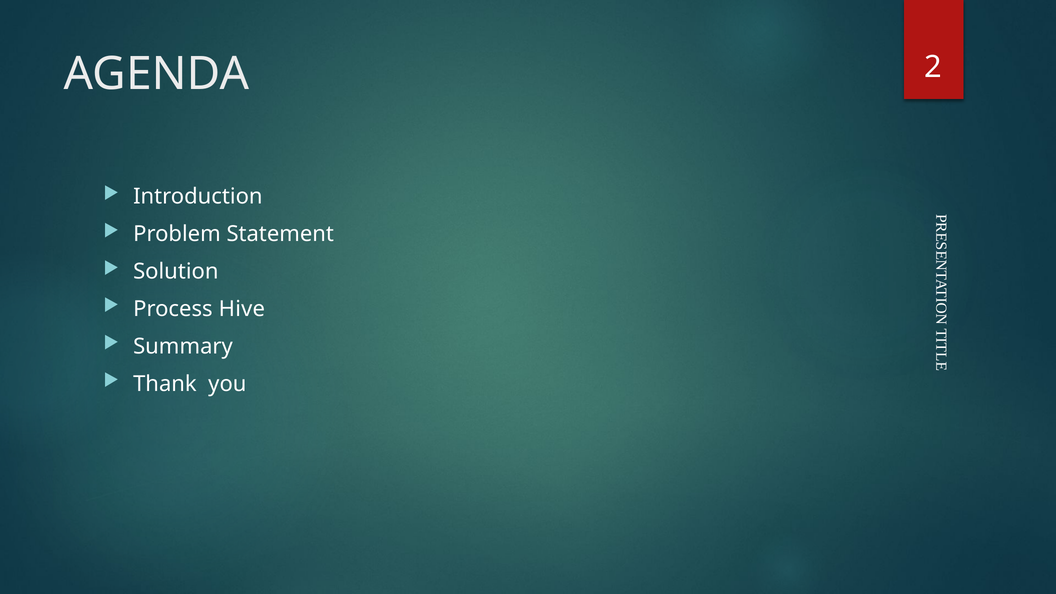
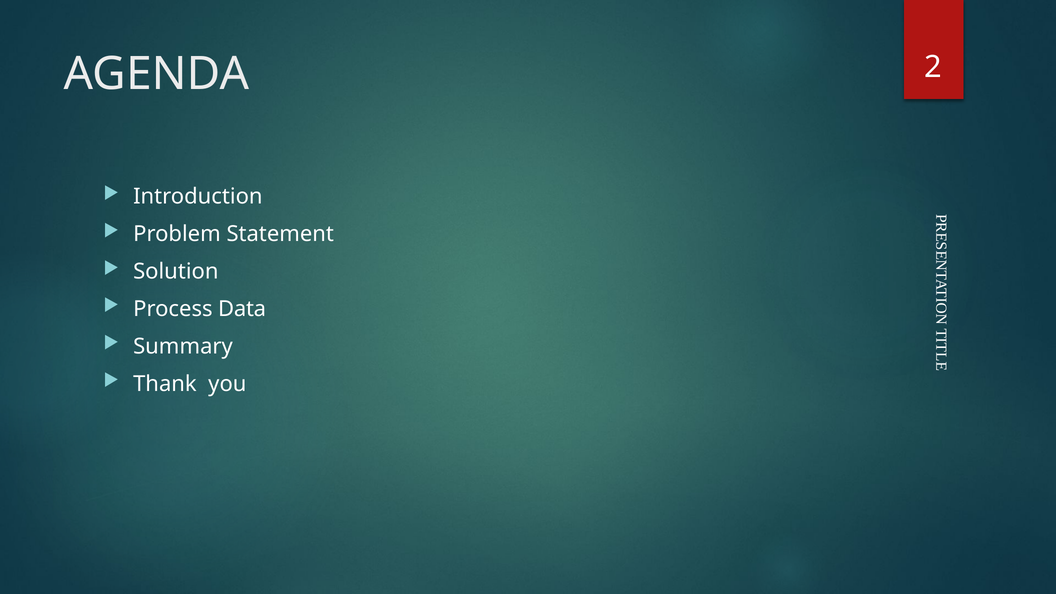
Hive: Hive -> Data
